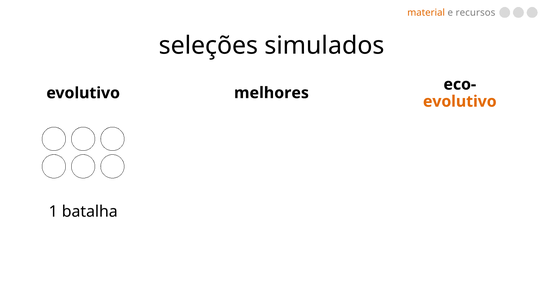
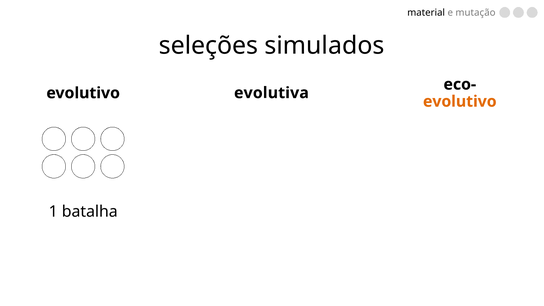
material colour: orange -> black
recursos: recursos -> mutação
melhores: melhores -> evolutiva
